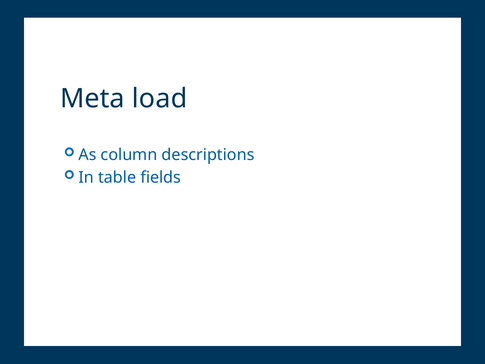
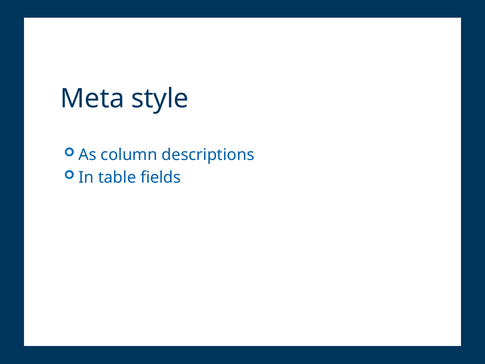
load: load -> style
